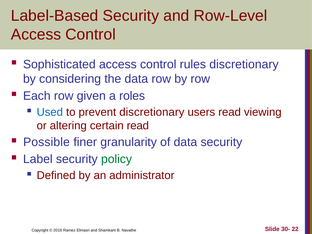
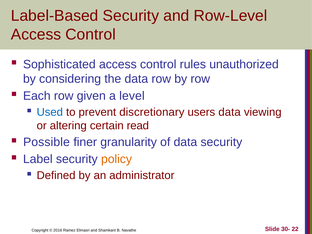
rules discretionary: discretionary -> unauthorized
roles: roles -> level
users read: read -> data
policy colour: green -> orange
